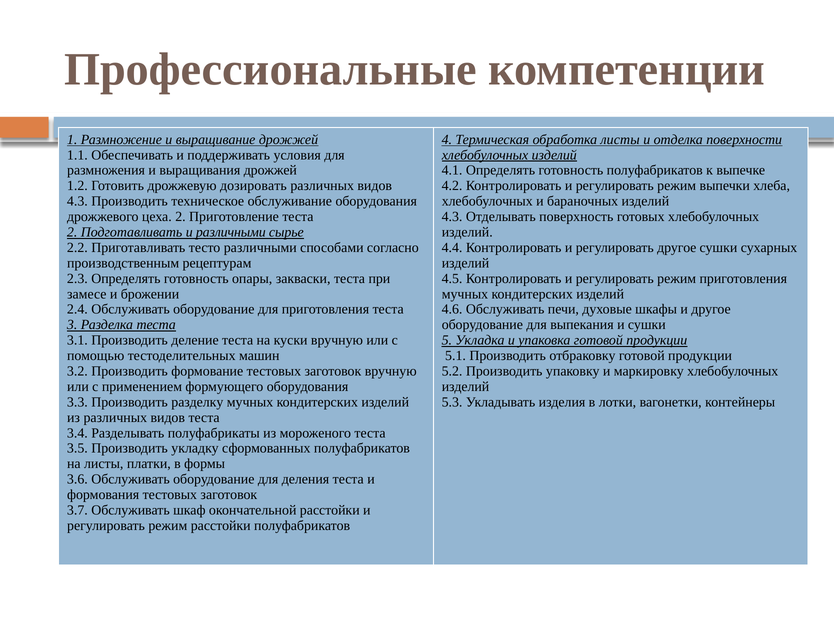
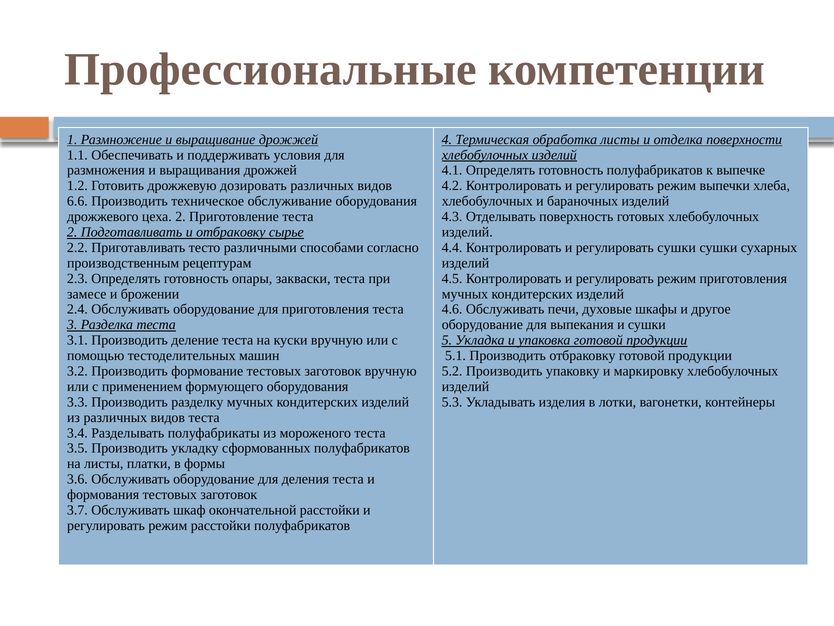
4.3 at (77, 201): 4.3 -> 6.6
и различными: различными -> отбраковку
регулировать другое: другое -> сушки
